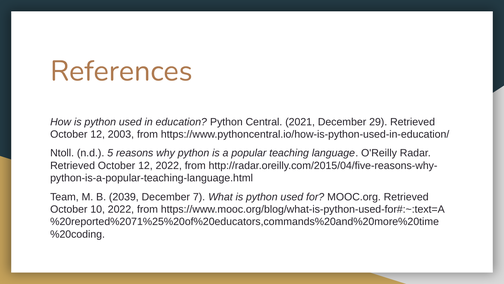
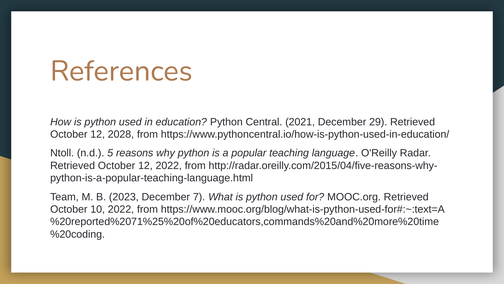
2003: 2003 -> 2028
2039: 2039 -> 2023
